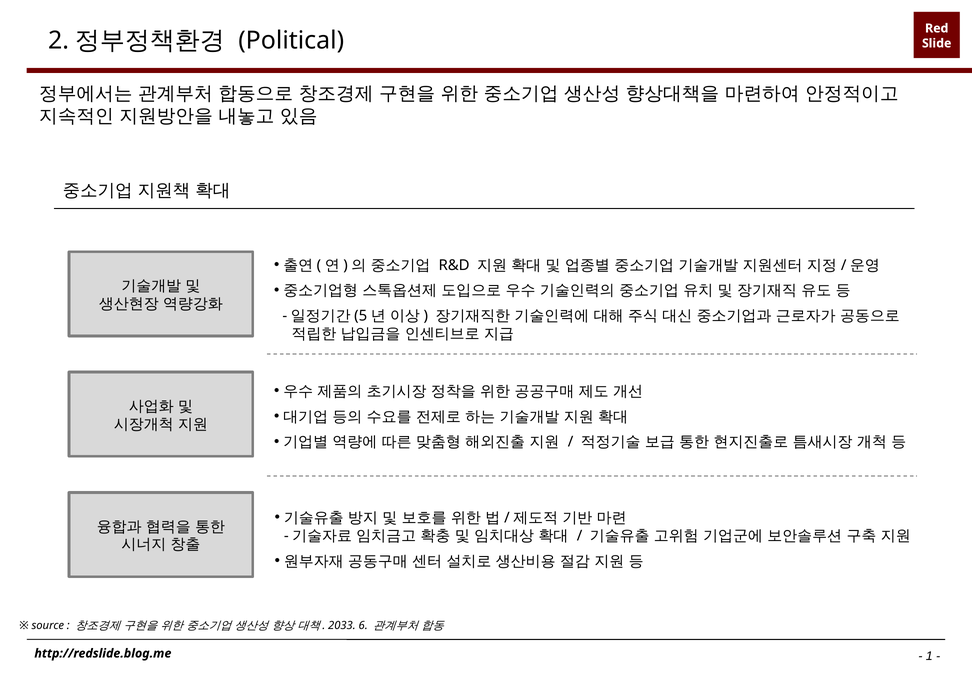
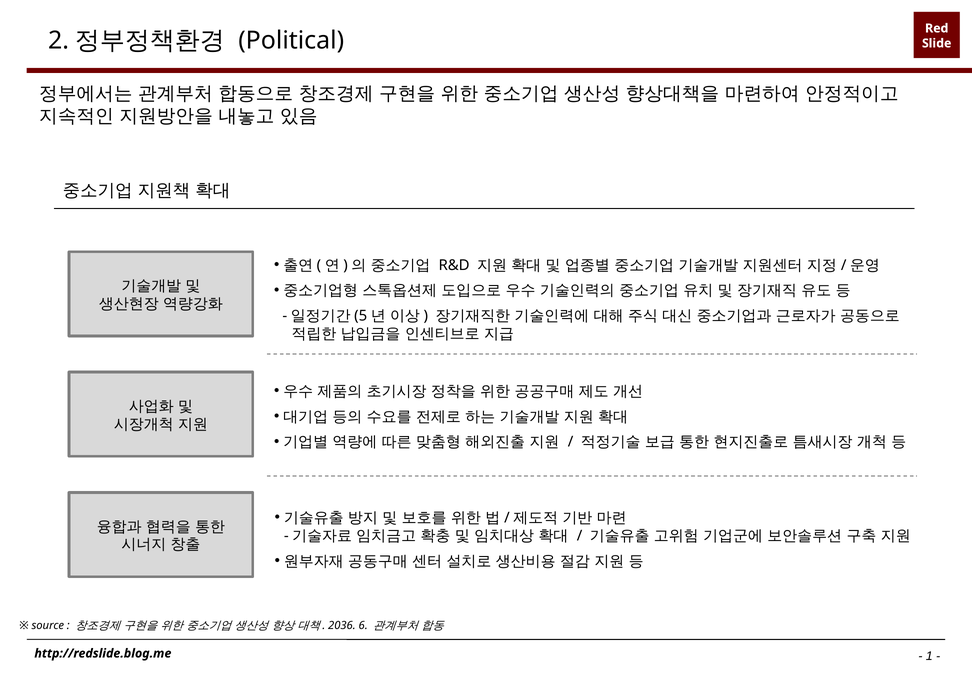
2033: 2033 -> 2036
